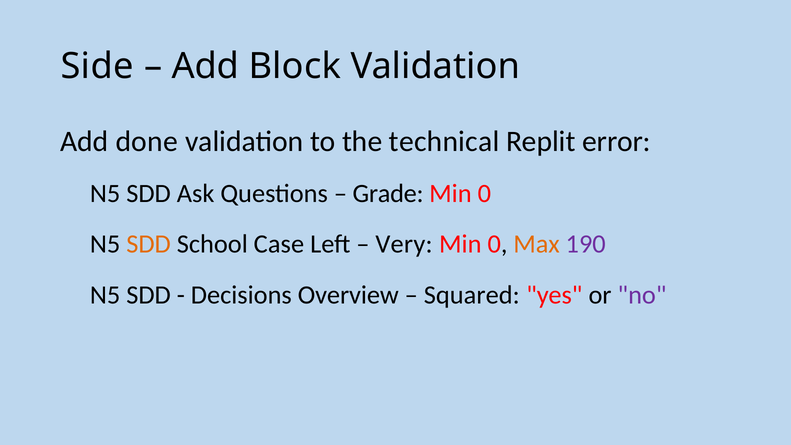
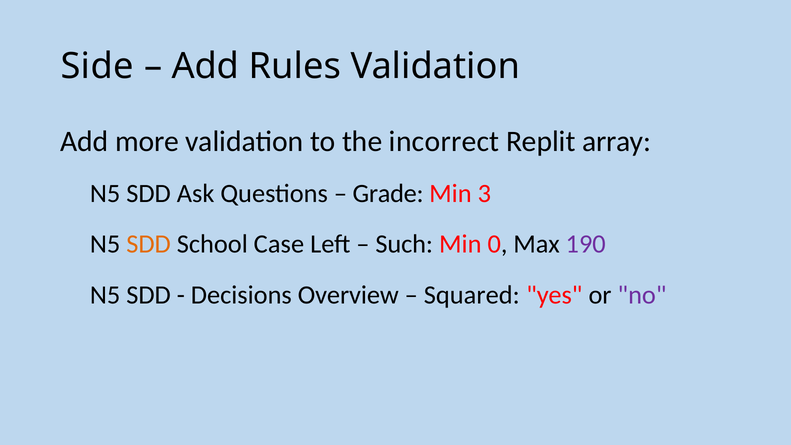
Block: Block -> Rules
done: done -> more
technical: technical -> incorrect
error: error -> array
0 at (484, 194): 0 -> 3
Very: Very -> Such
Max colour: orange -> black
